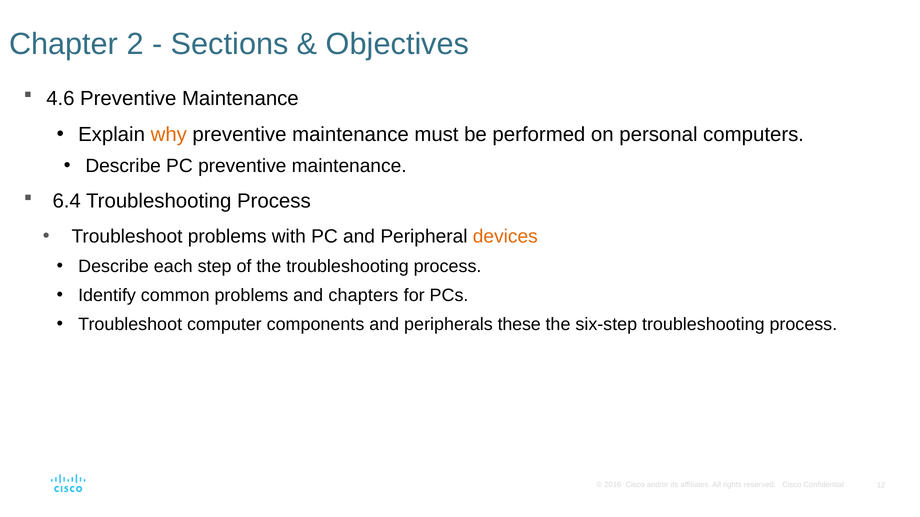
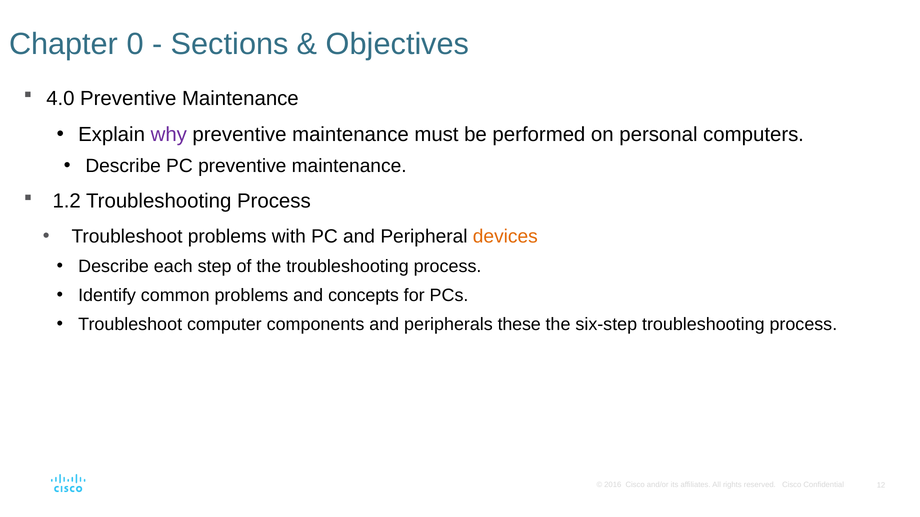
2: 2 -> 0
4.6: 4.6 -> 4.0
why colour: orange -> purple
6.4: 6.4 -> 1.2
chapters: chapters -> concepts
